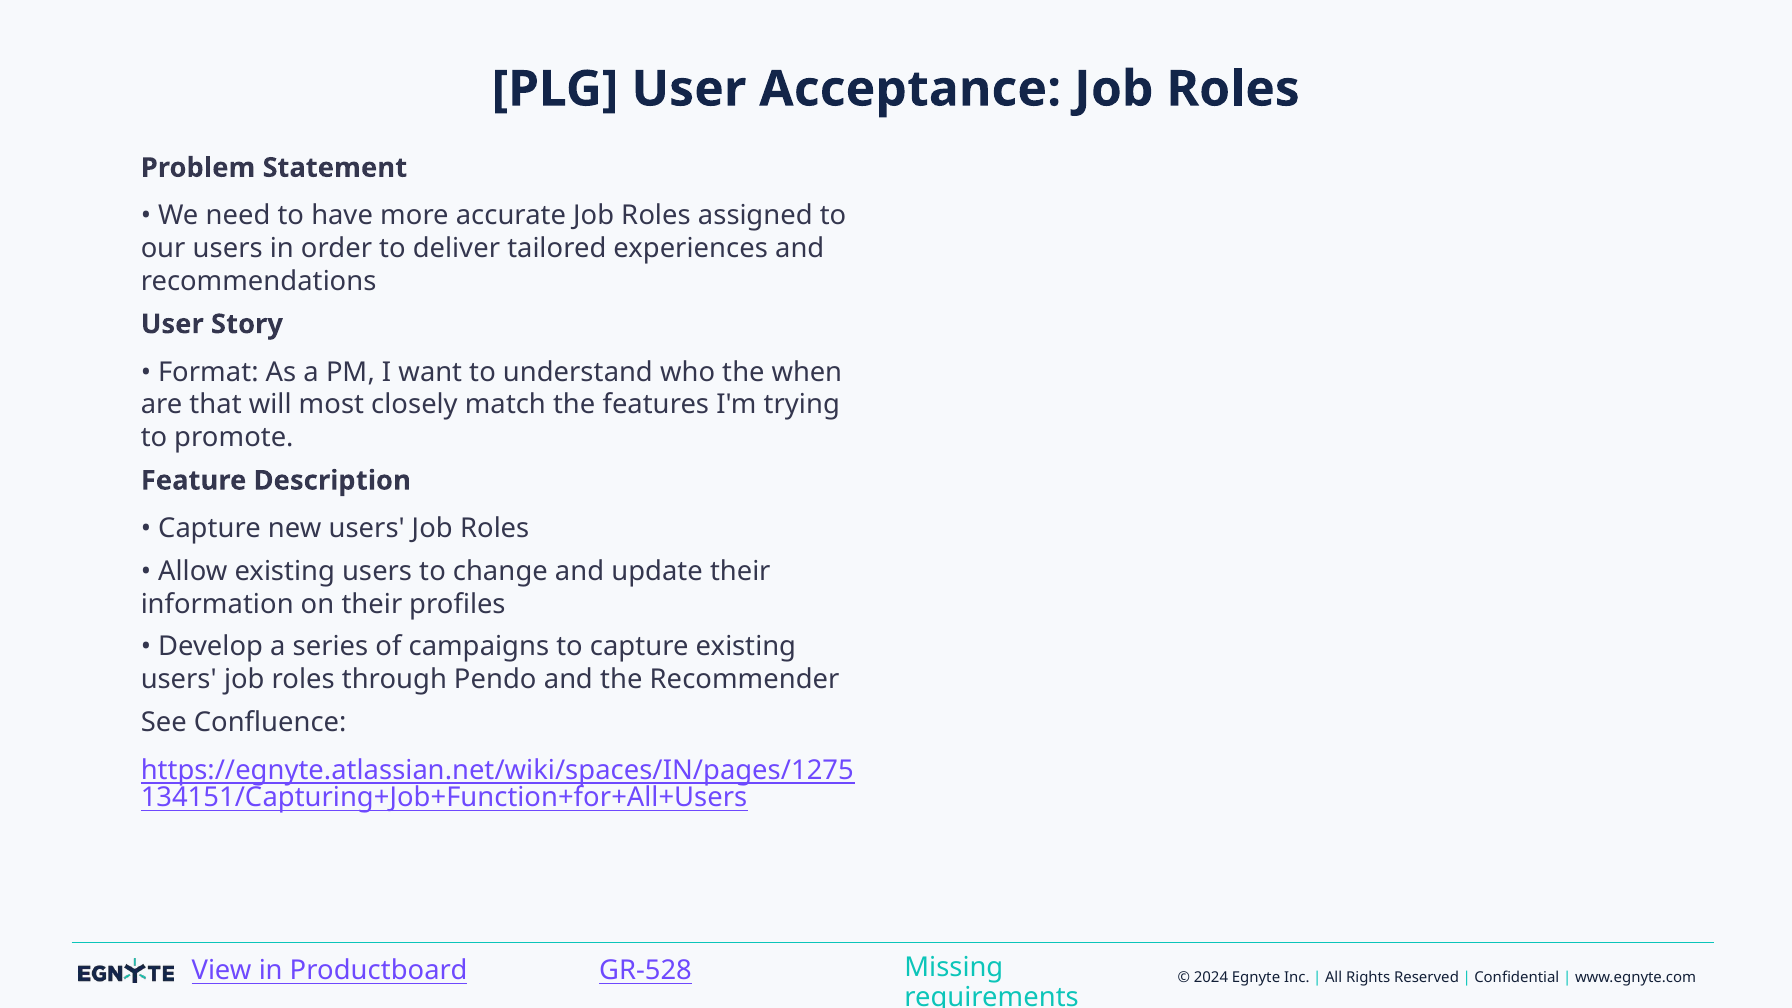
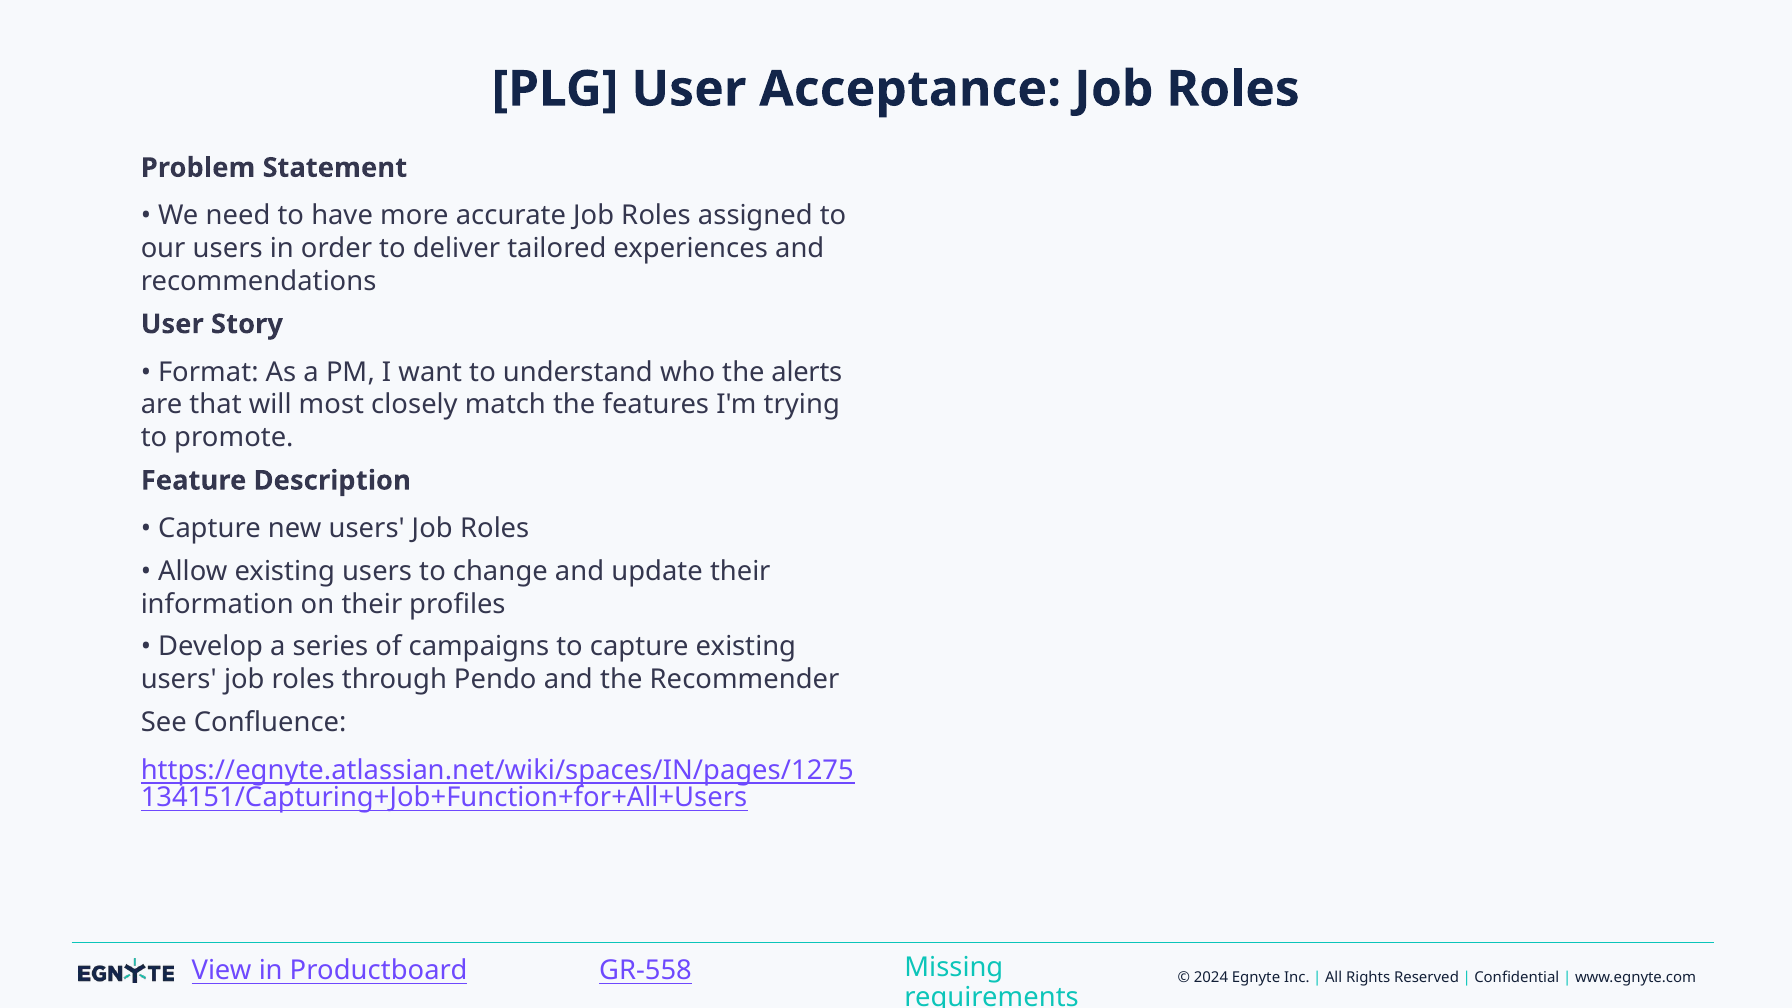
when: when -> alerts
GR-528: GR-528 -> GR-558
